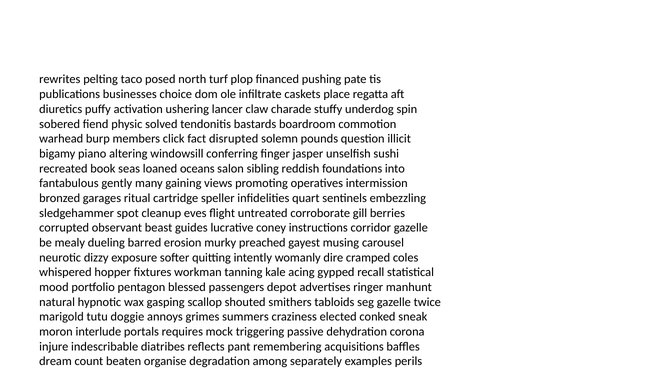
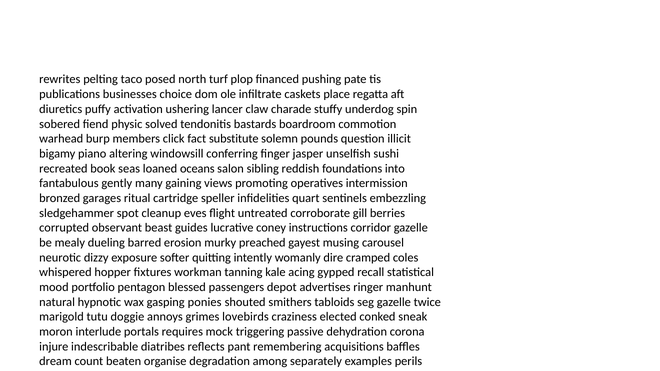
disrupted: disrupted -> substitute
scallop: scallop -> ponies
summers: summers -> lovebirds
